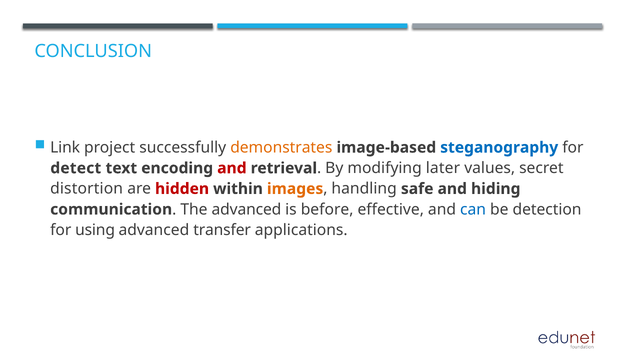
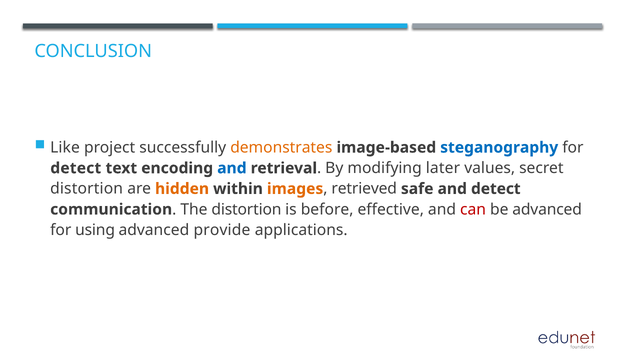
Link: Link -> Like
and at (232, 168) colour: red -> blue
hidden colour: red -> orange
handling: handling -> retrieved
and hiding: hiding -> detect
The advanced: advanced -> distortion
can colour: blue -> red
be detection: detection -> advanced
transfer: transfer -> provide
